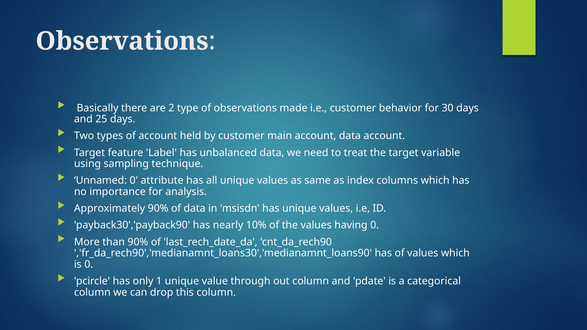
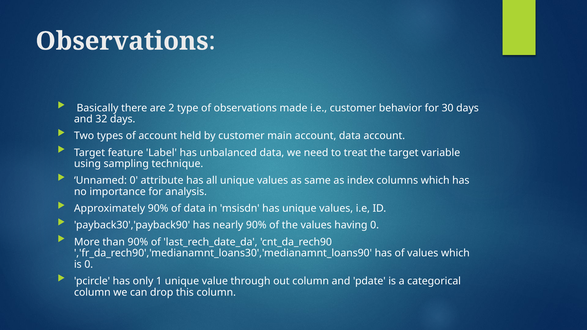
25: 25 -> 32
nearly 10%: 10% -> 90%
